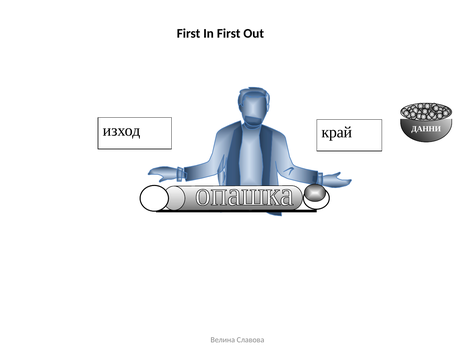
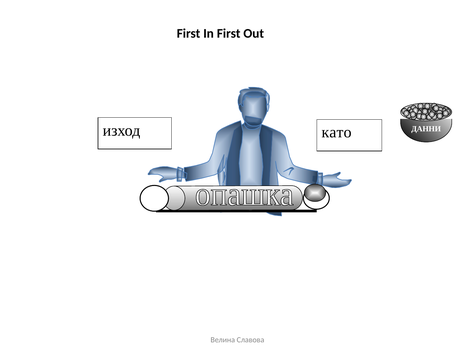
край: край -> като
